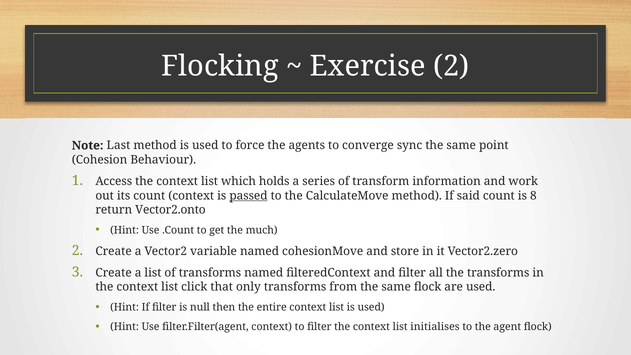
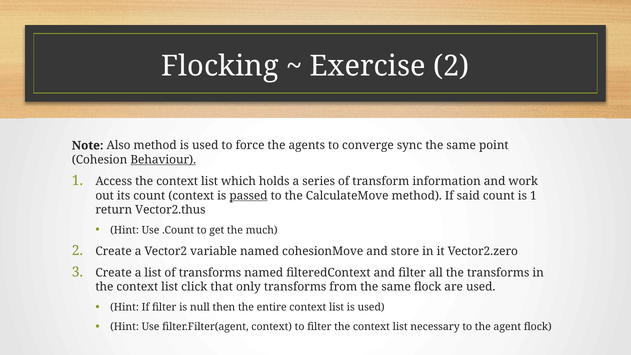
Last: Last -> Also
Behaviour underline: none -> present
is 8: 8 -> 1
Vector2.onto: Vector2.onto -> Vector2.thus
initialises: initialises -> necessary
